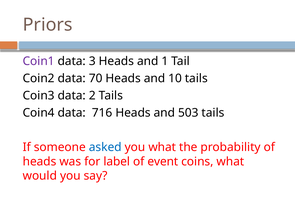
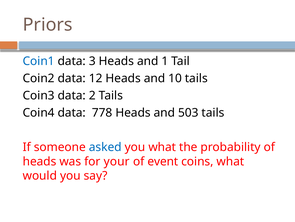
Coin1 colour: purple -> blue
70: 70 -> 12
716: 716 -> 778
label: label -> your
